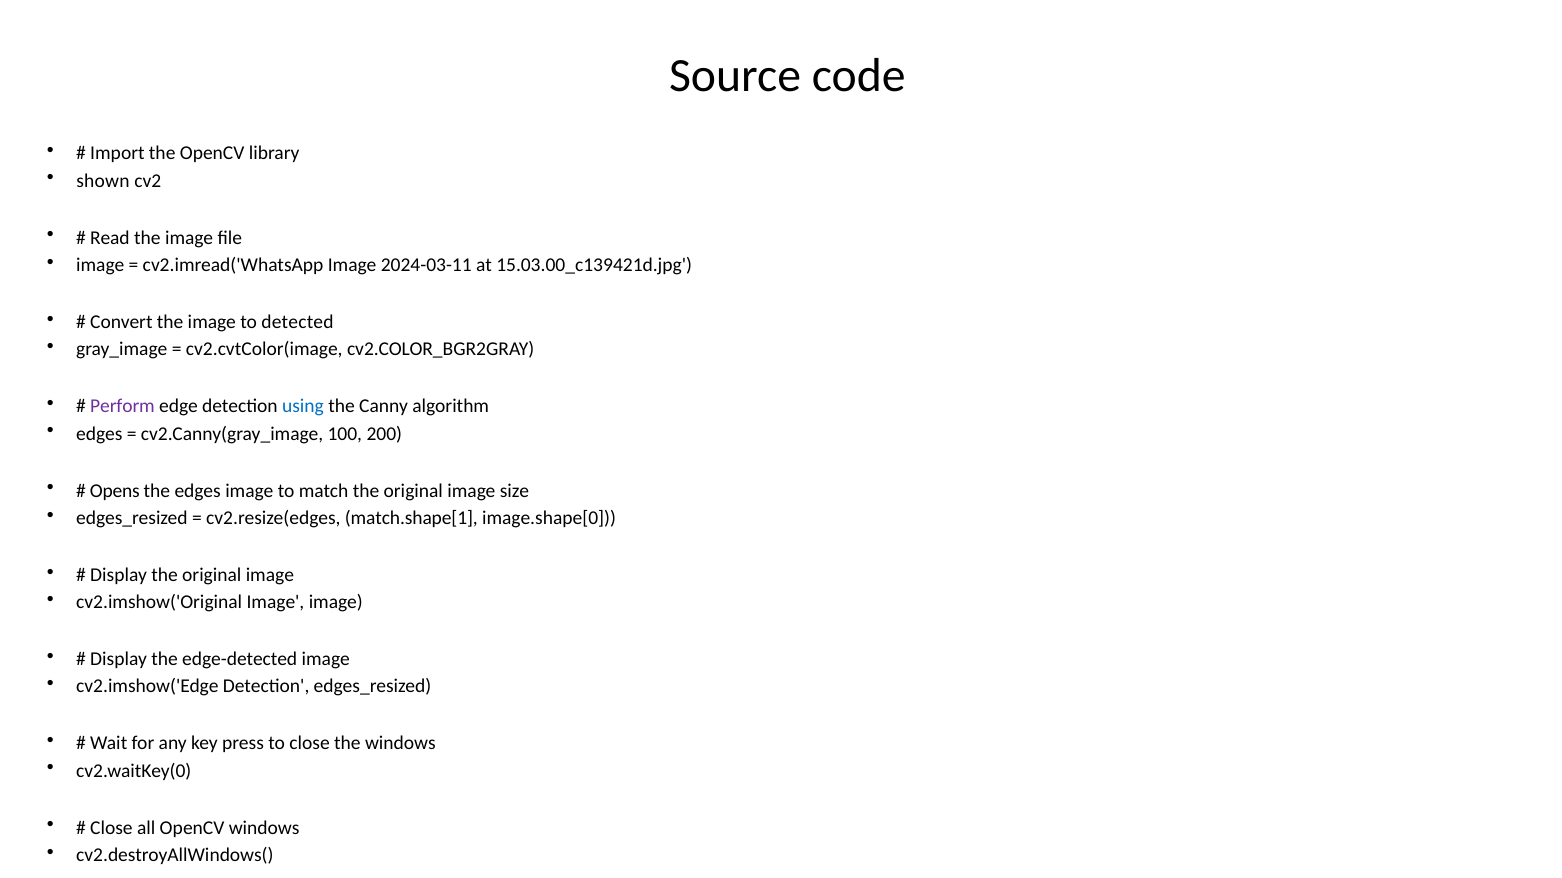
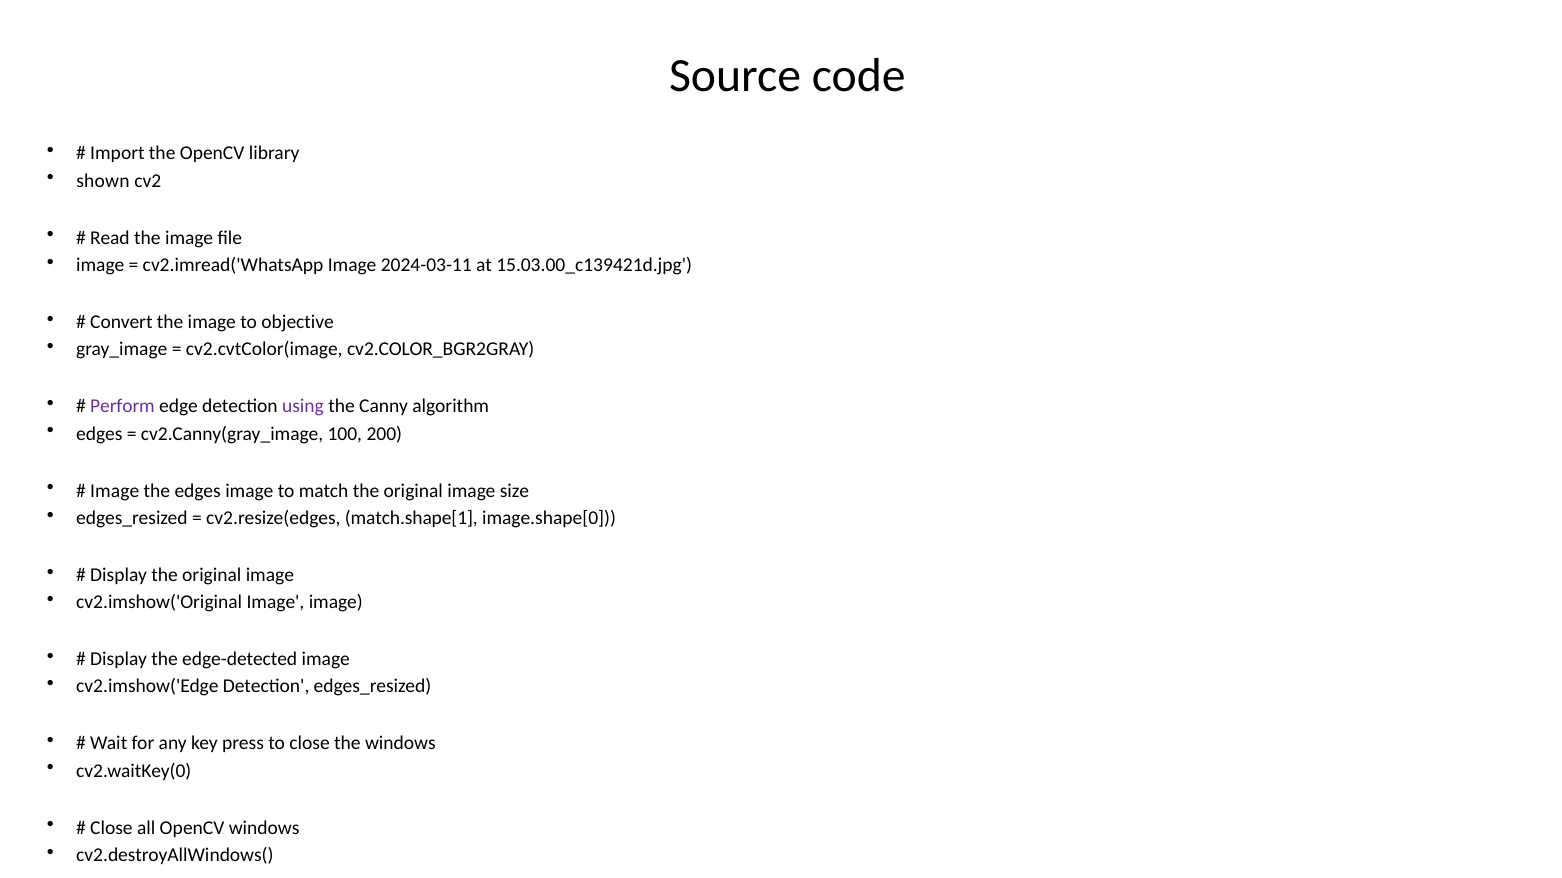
detected: detected -> objective
using colour: blue -> purple
Opens at (115, 491): Opens -> Image
